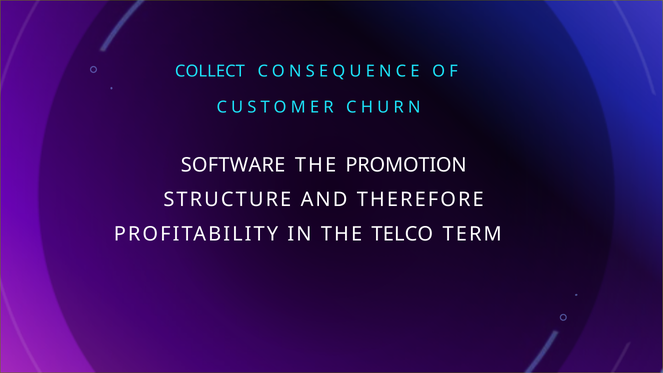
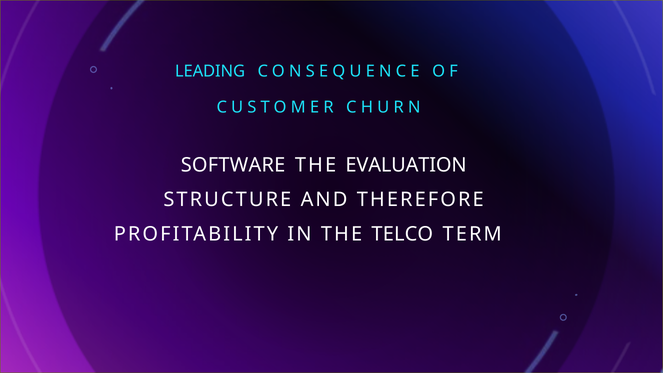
COLLECT: COLLECT -> LEADING
PROMOTION: PROMOTION -> EVALUATION
